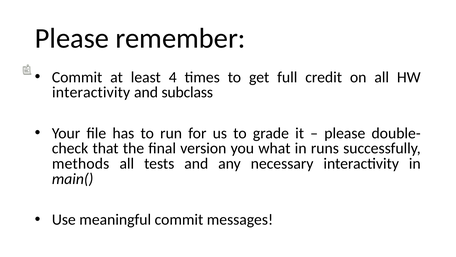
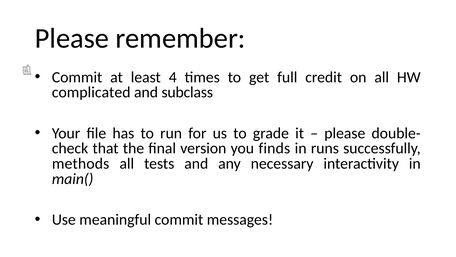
interactivity at (91, 92): interactivity -> complicated
what: what -> finds
